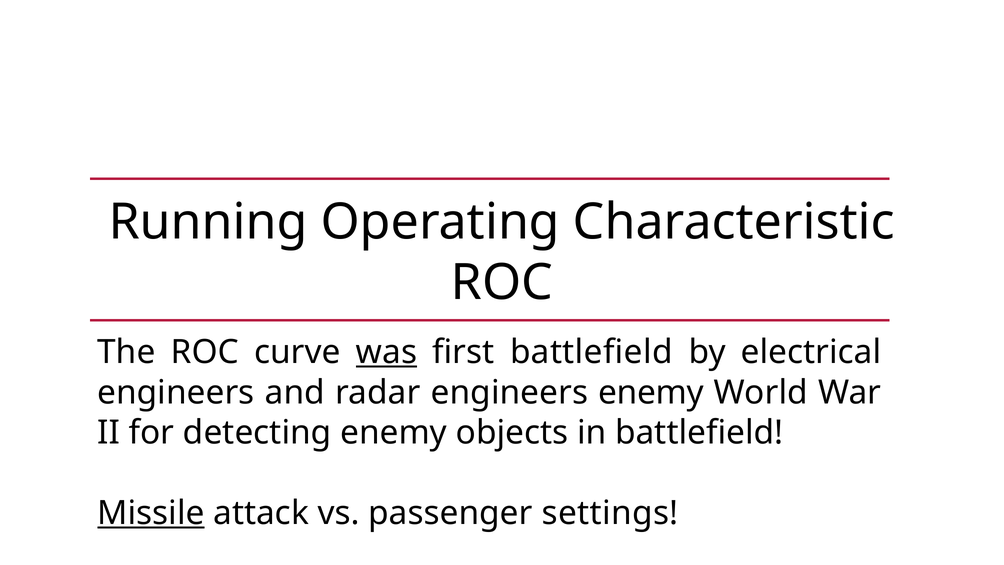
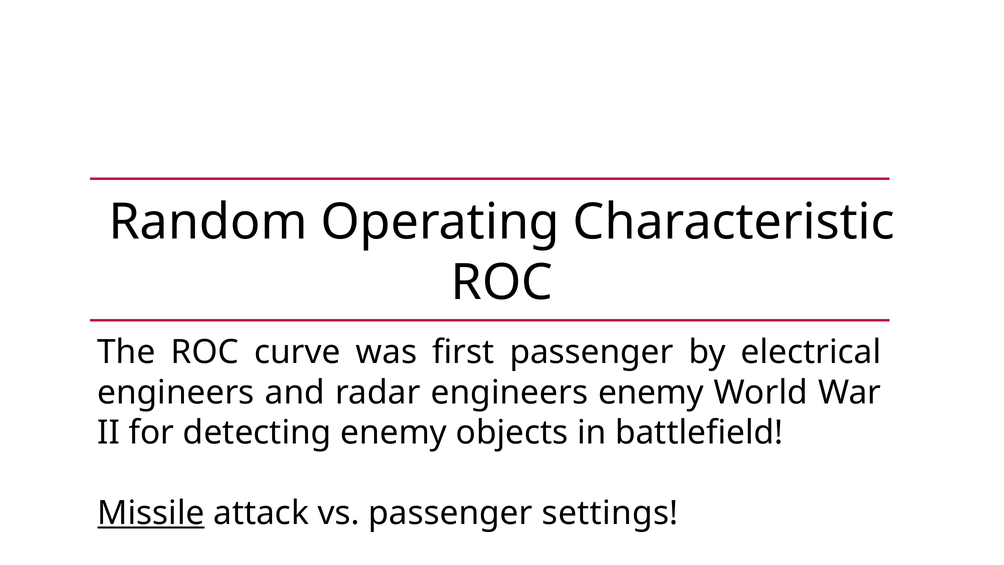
Running: Running -> Random
was underline: present -> none
first battlefield: battlefield -> passenger
